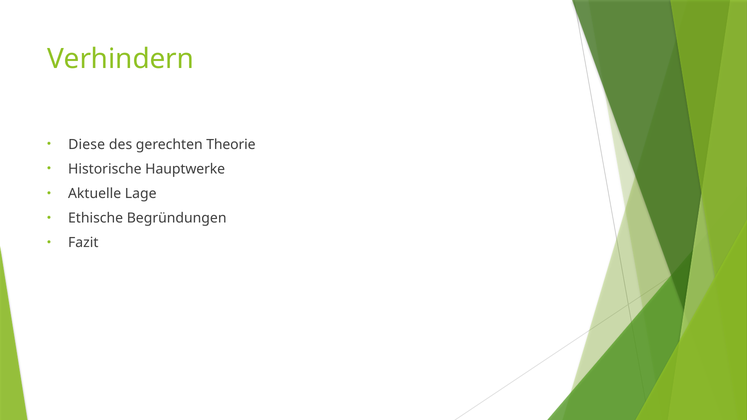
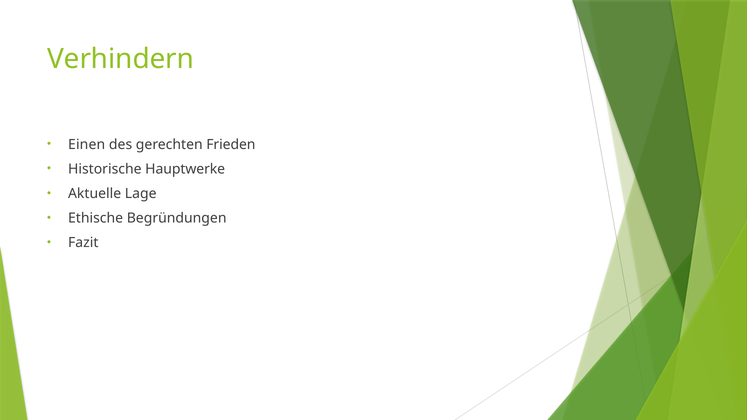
Diese: Diese -> Einen
Theorie: Theorie -> Frieden
